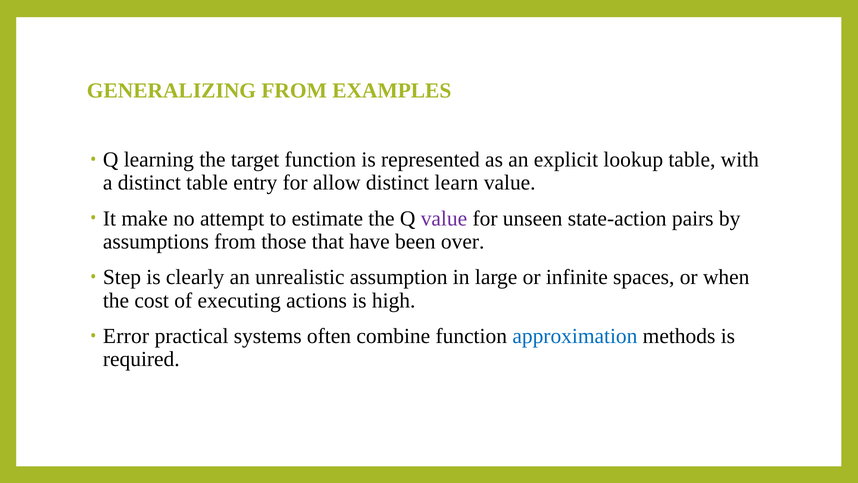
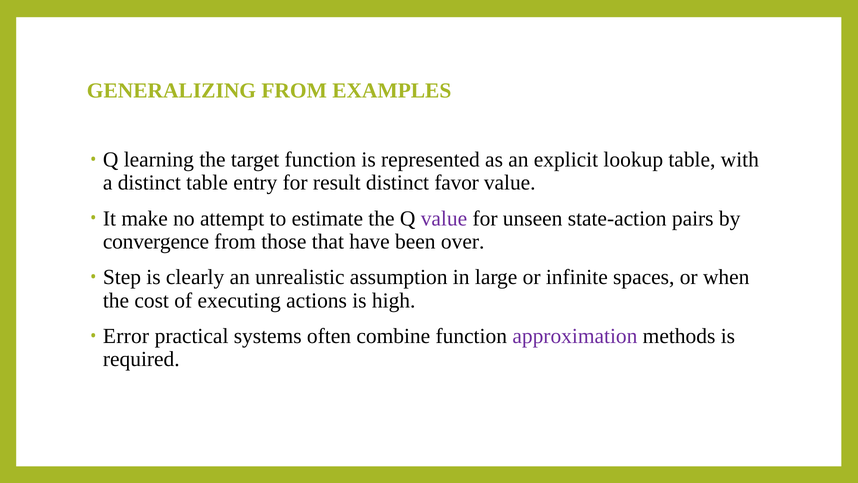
allow: allow -> result
learn: learn -> favor
assumptions: assumptions -> convergence
approximation colour: blue -> purple
